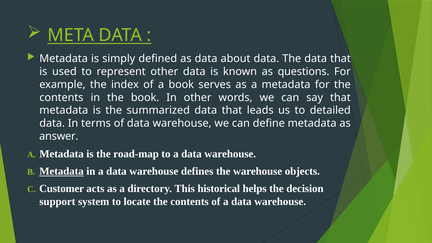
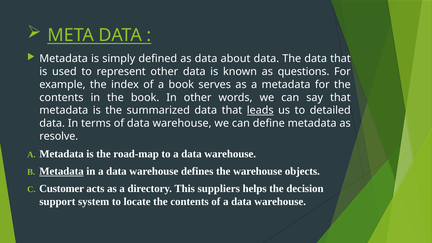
leads underline: none -> present
answer: answer -> resolve
historical: historical -> suppliers
